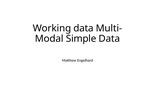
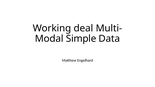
Working data: data -> deal
